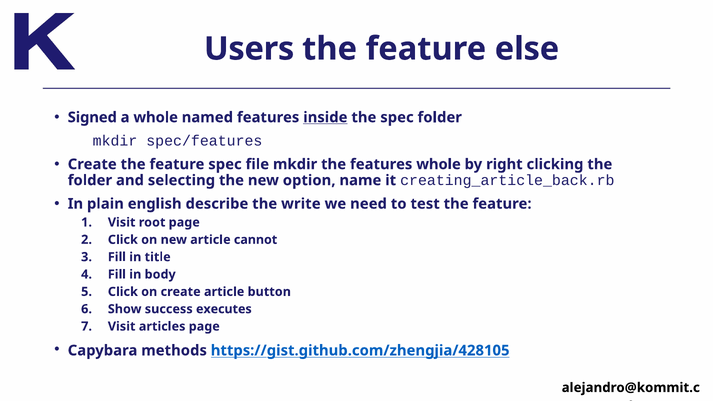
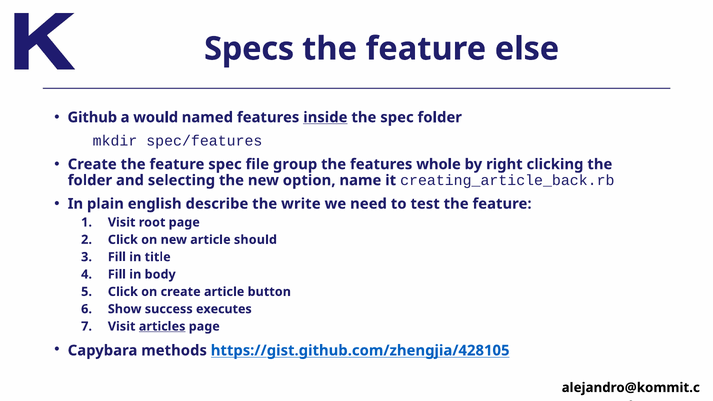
Users: Users -> Specs
Signed: Signed -> Github
a whole: whole -> would
file mkdir: mkdir -> group
cannot: cannot -> should
articles underline: none -> present
